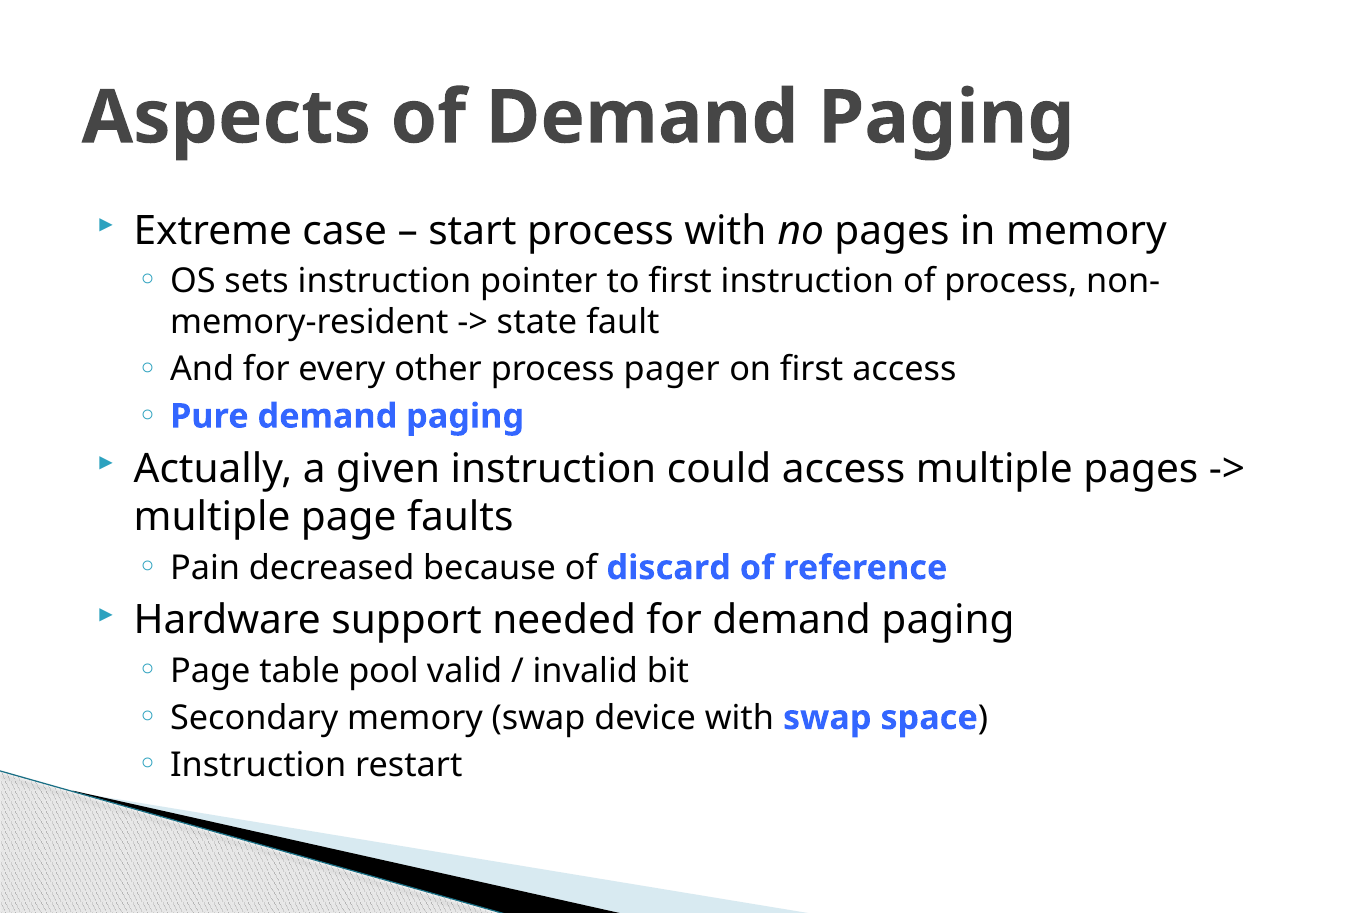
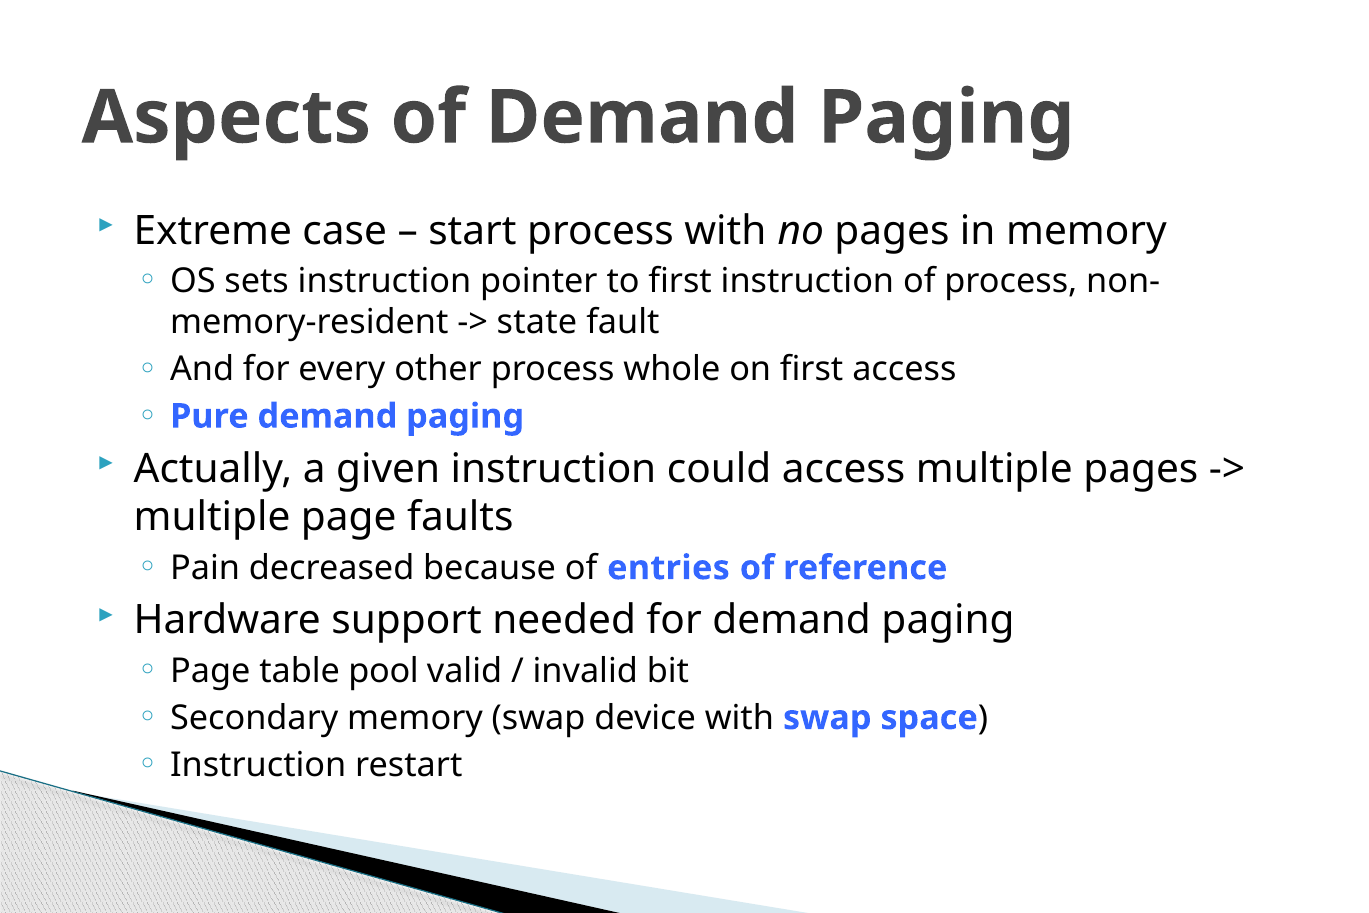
pager: pager -> whole
discard: discard -> entries
